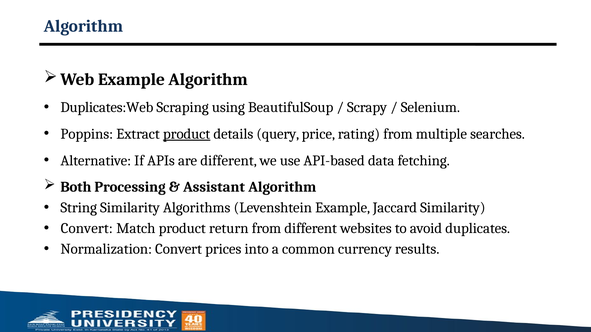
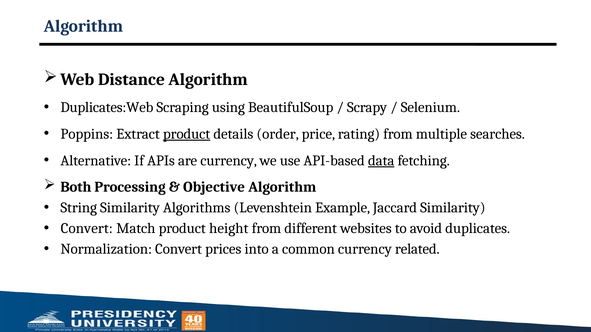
Web Example: Example -> Distance
query: query -> order
are different: different -> currency
data underline: none -> present
Assistant: Assistant -> Objective
return: return -> height
results: results -> related
